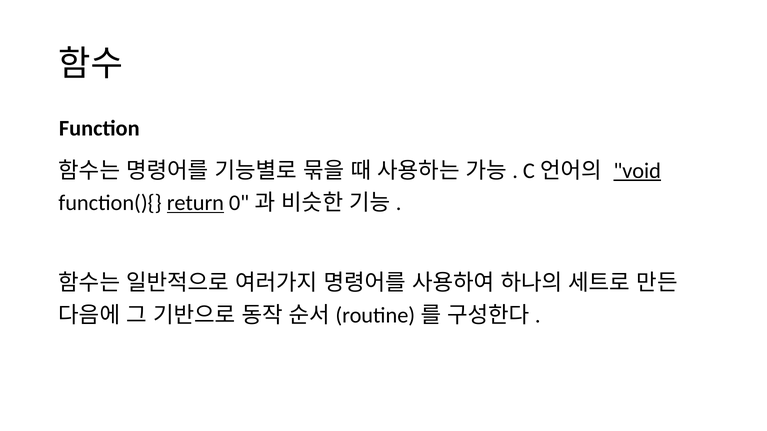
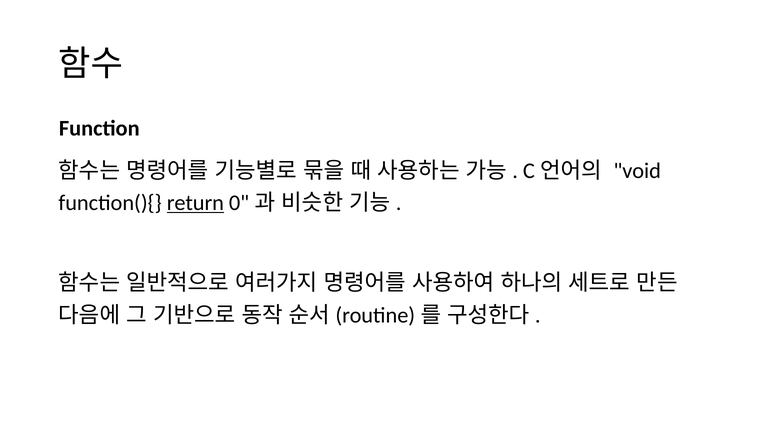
void underline: present -> none
